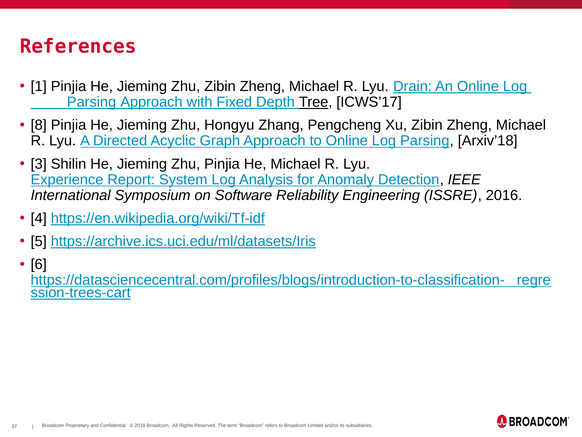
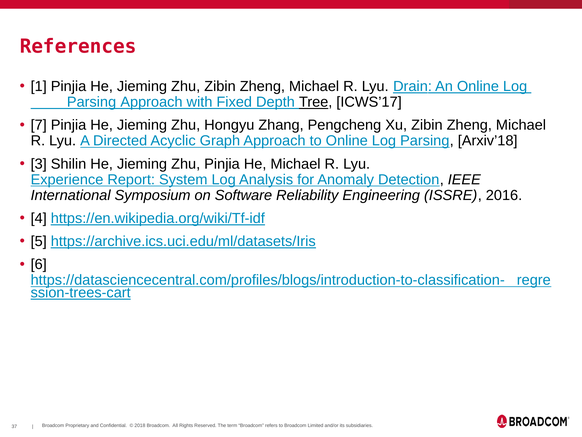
8: 8 -> 7
